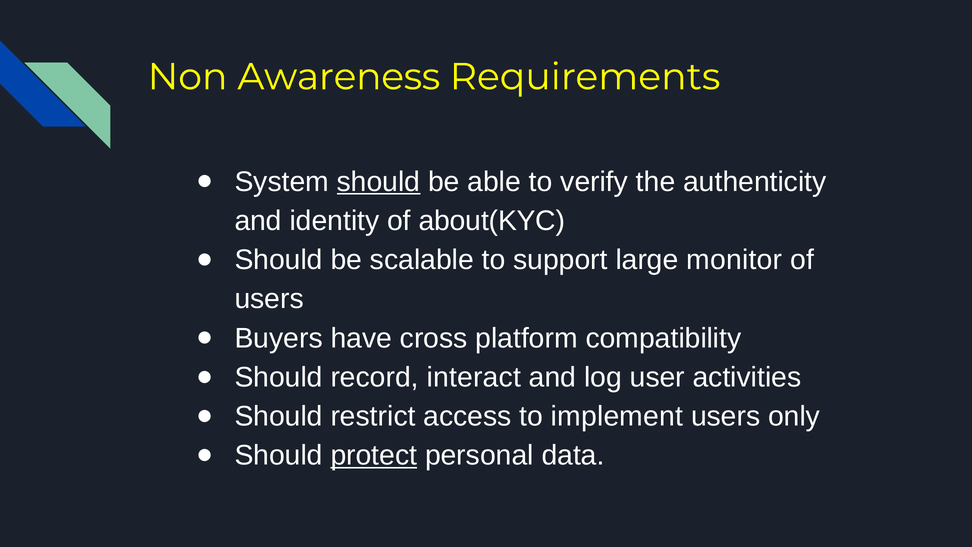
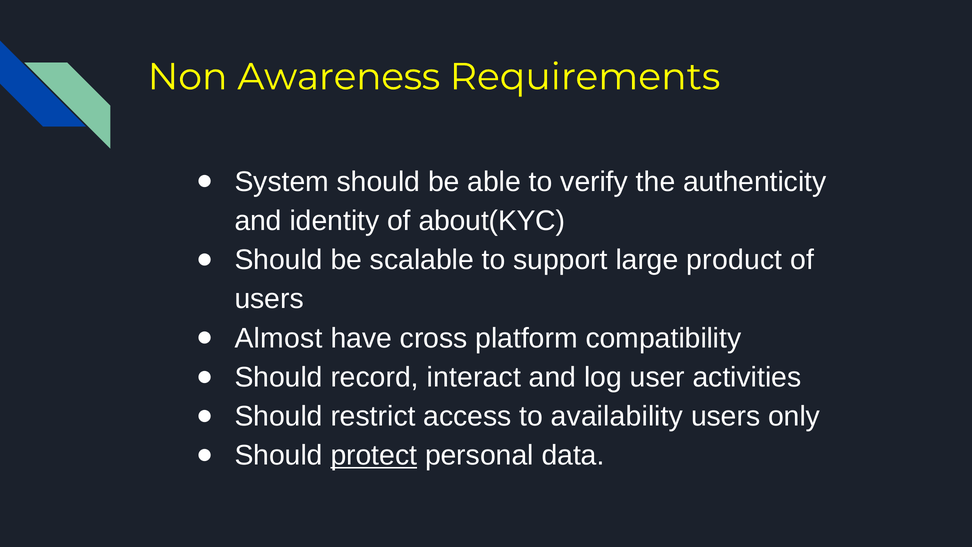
should at (379, 182) underline: present -> none
monitor: monitor -> product
Buyers: Buyers -> Almost
implement: implement -> availability
